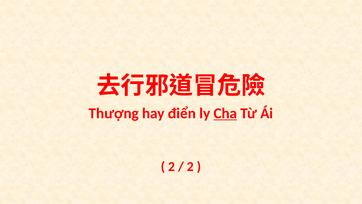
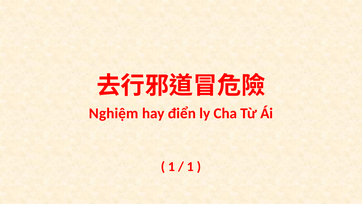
Thượng: Thượng -> Nghiệm
Cha underline: present -> none
2 at (172, 166): 2 -> 1
2 at (190, 166): 2 -> 1
